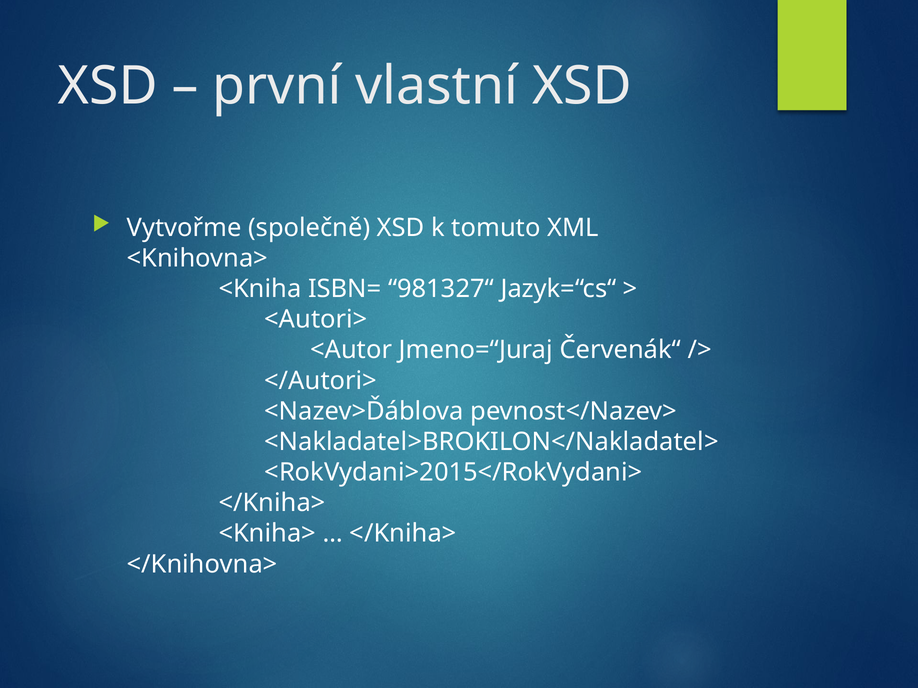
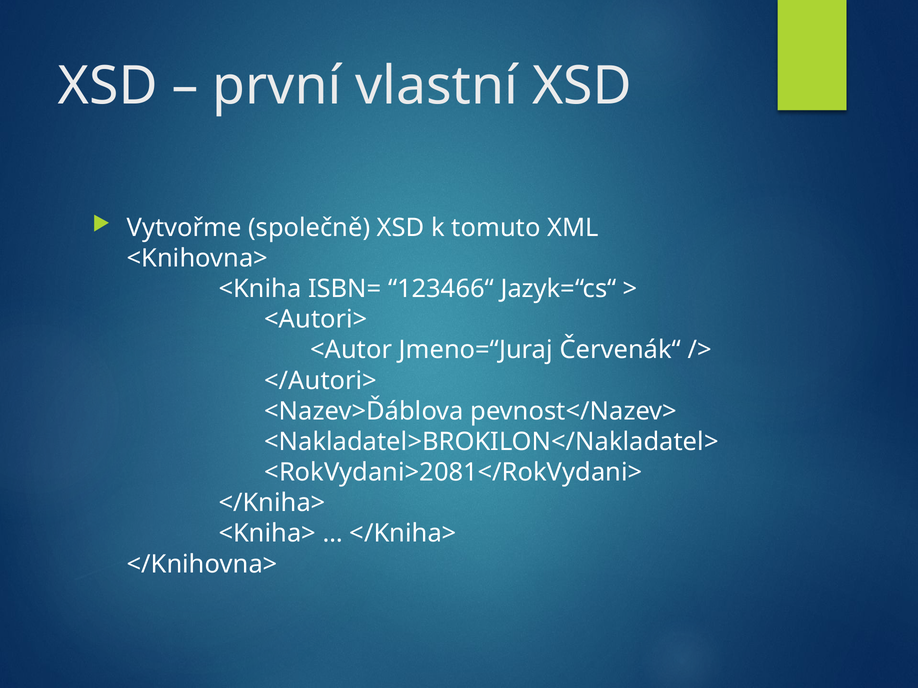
981327“: 981327“ -> 123466“
<RokVydani>2015</RokVydani>: <RokVydani>2015</RokVydani> -> <RokVydani>2081</RokVydani>
